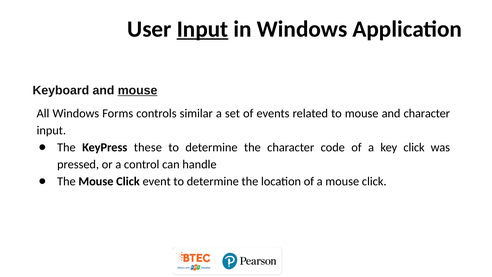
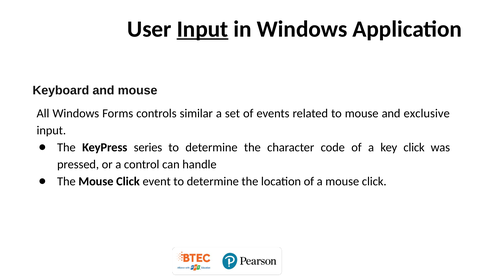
mouse at (138, 90) underline: present -> none
and character: character -> exclusive
these: these -> series
